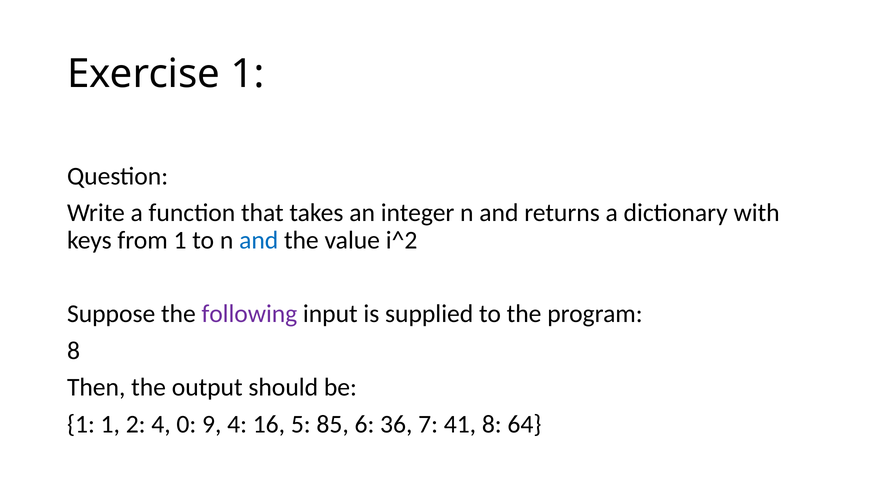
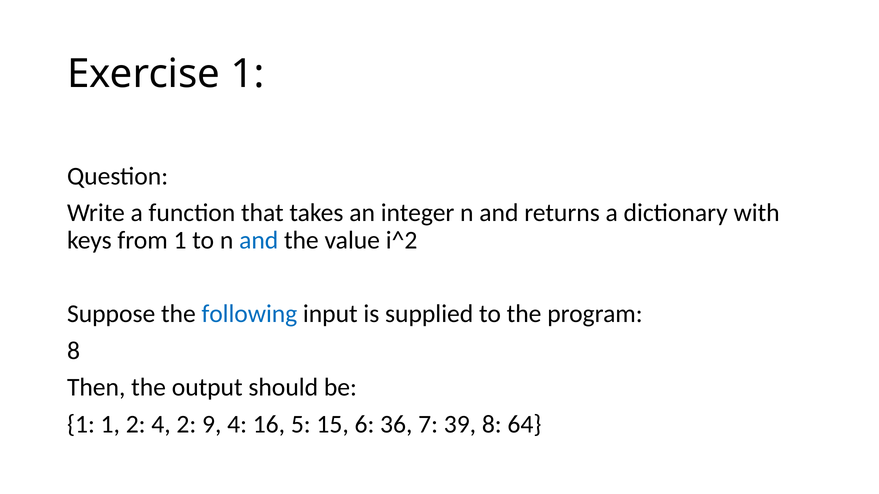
following colour: purple -> blue
4 0: 0 -> 2
85: 85 -> 15
41: 41 -> 39
